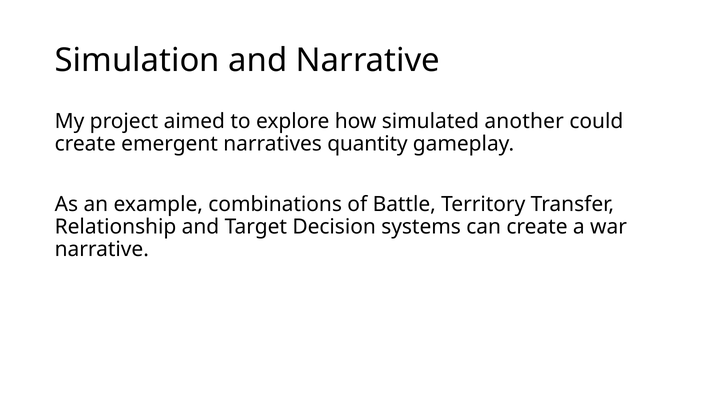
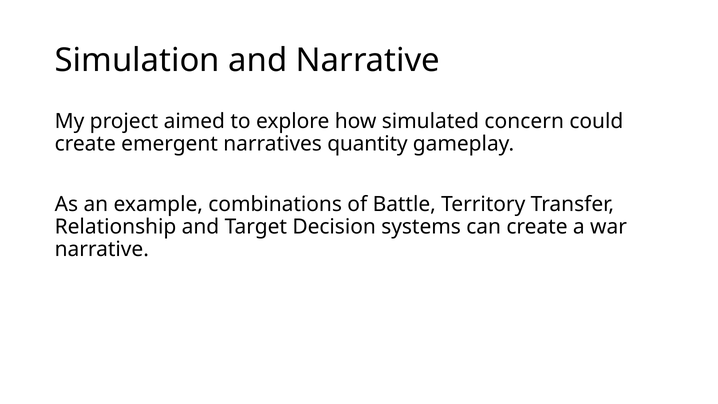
another: another -> concern
